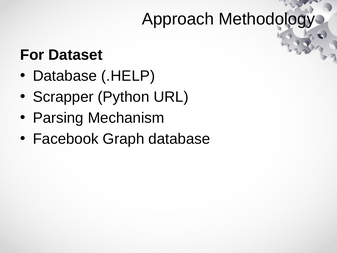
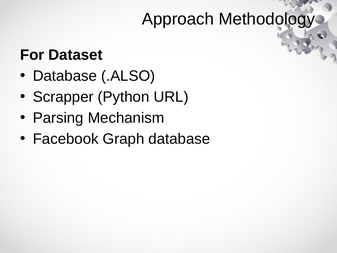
.HELP: .HELP -> .ALSO
